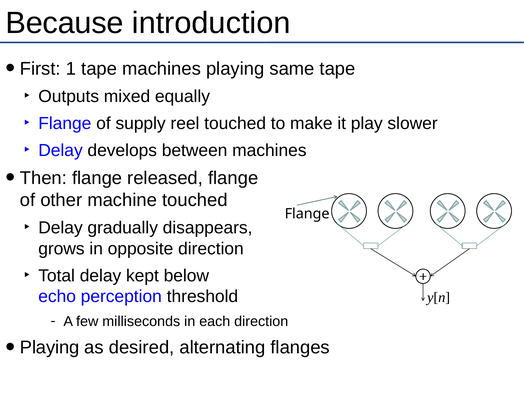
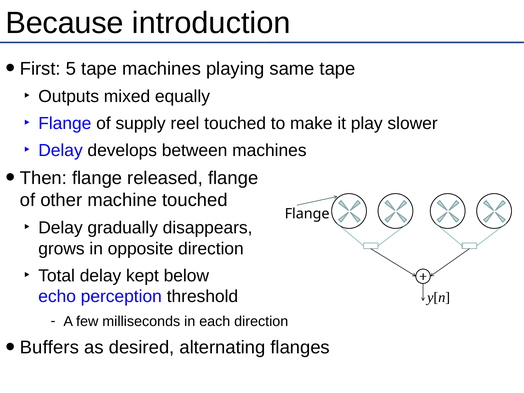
1: 1 -> 5
Playing at (50, 348): Playing -> Buffers
